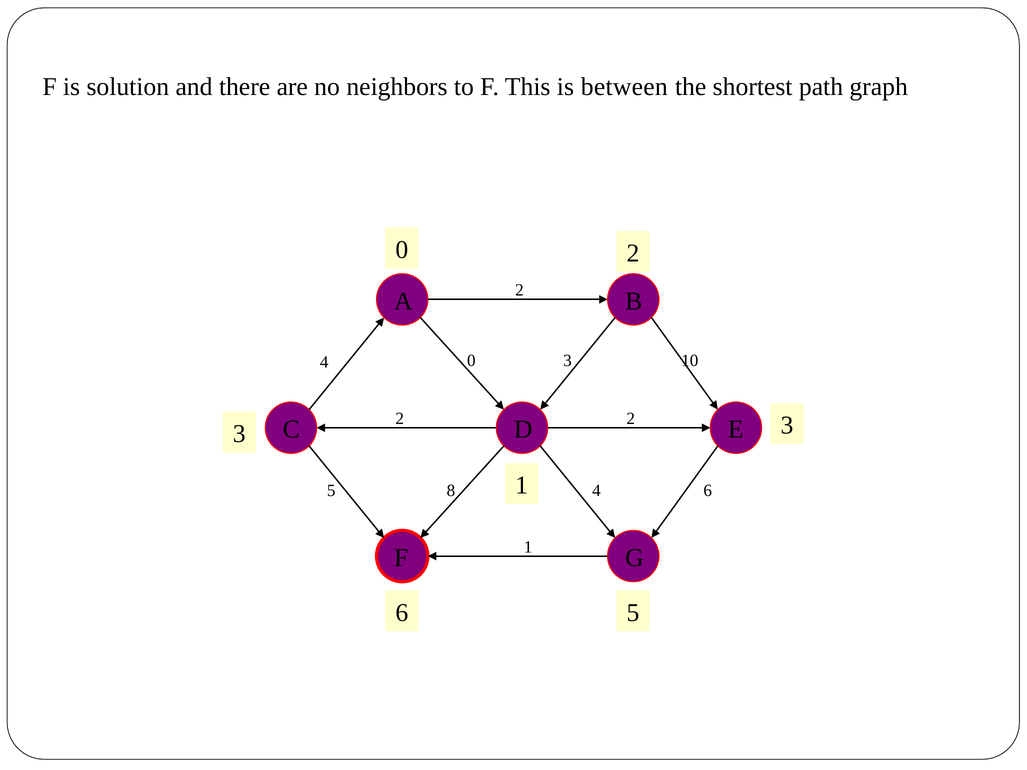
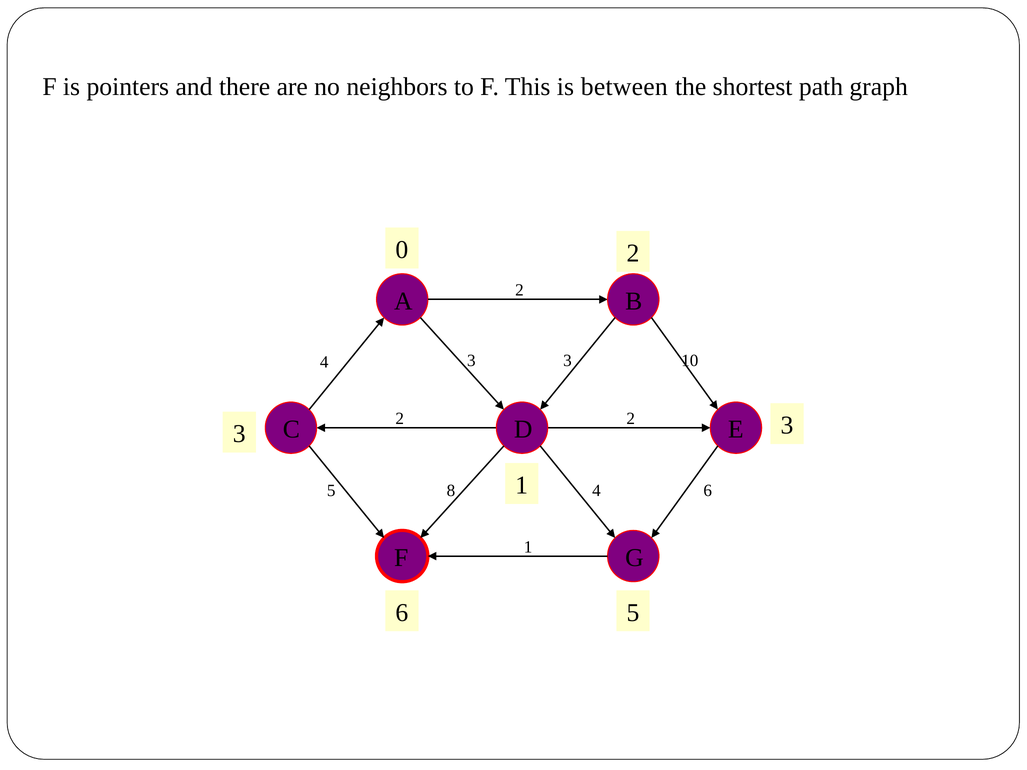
solution: solution -> pointers
4 0: 0 -> 3
